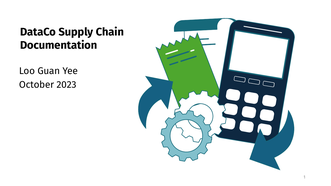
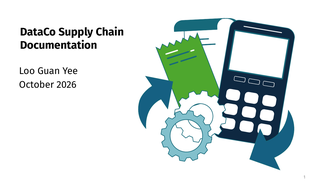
2023: 2023 -> 2026
